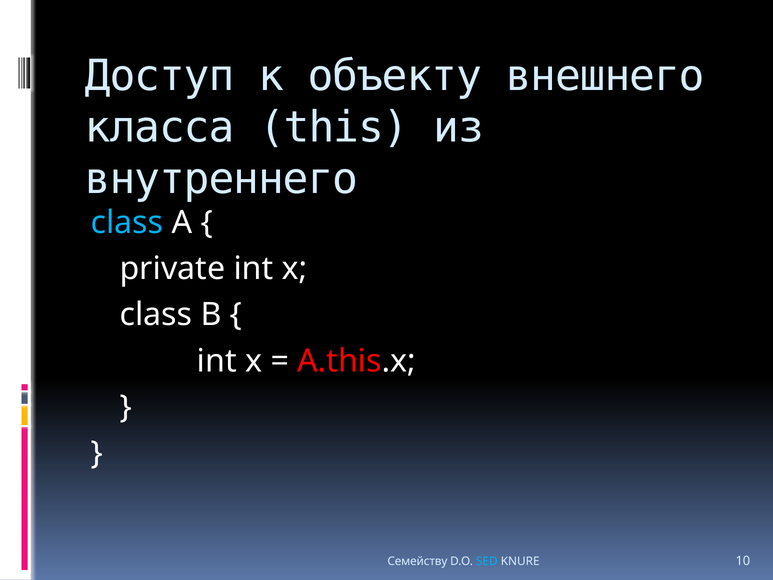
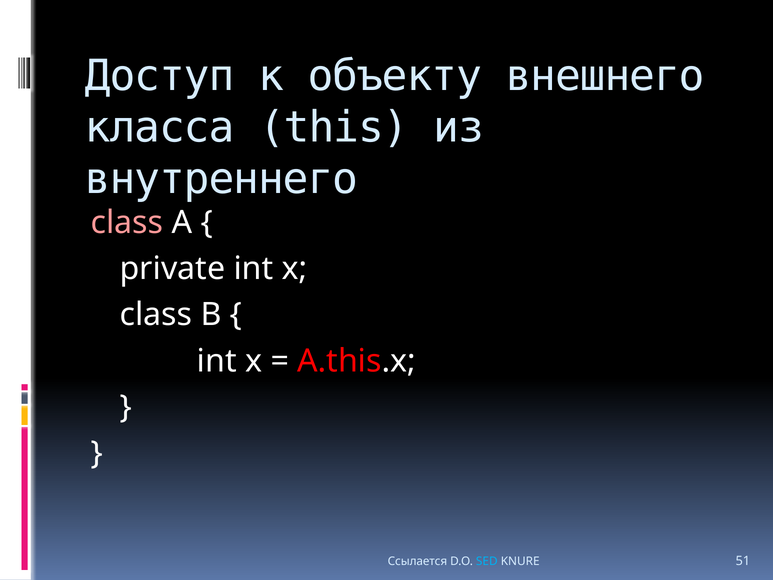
class at (127, 222) colour: light blue -> pink
Семейству: Семейству -> Ссылается
10: 10 -> 51
